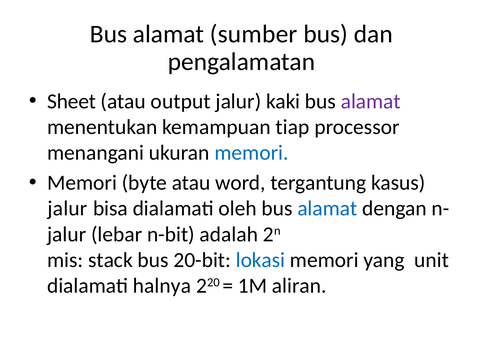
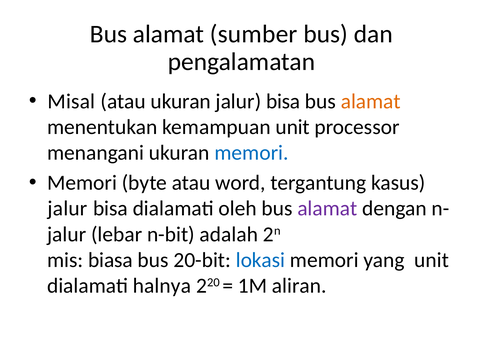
Sheet: Sheet -> Misal
atau output: output -> ukuran
kaki at (283, 101): kaki -> bisa
alamat at (371, 101) colour: purple -> orange
kemampuan tiap: tiap -> unit
alamat at (327, 209) colour: blue -> purple
stack: stack -> biasa
